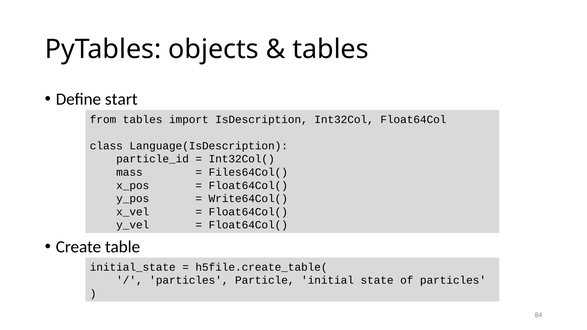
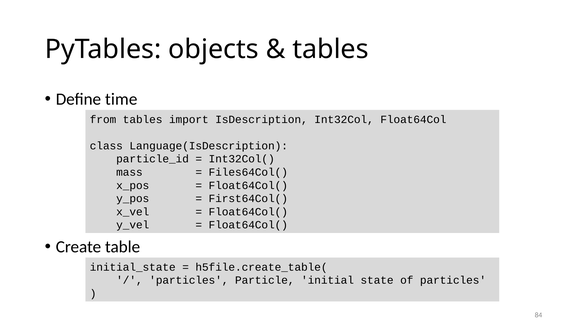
start: start -> time
Write64Col(: Write64Col( -> First64Col(
